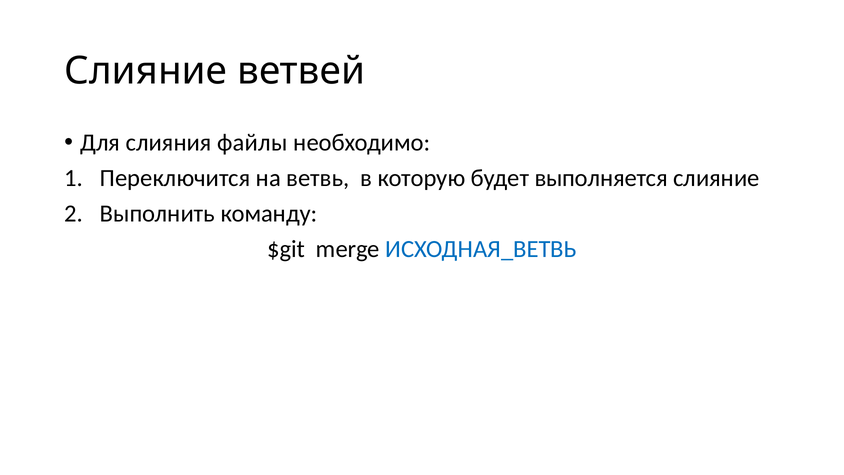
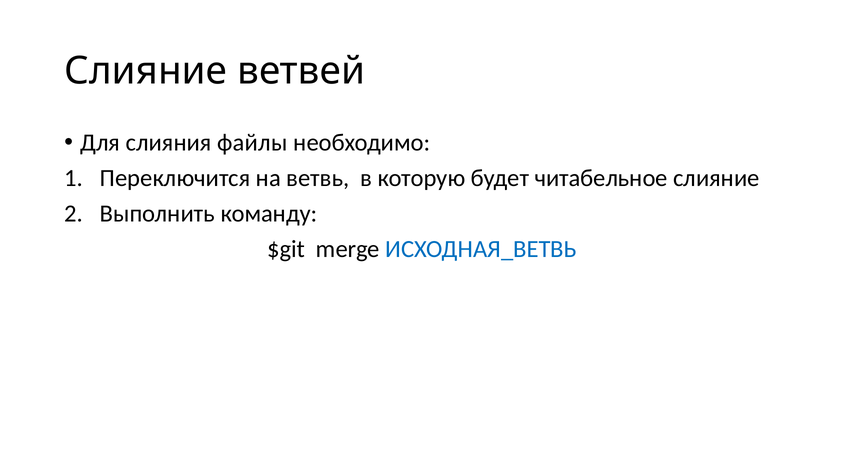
выполняется: выполняется -> читабельное
